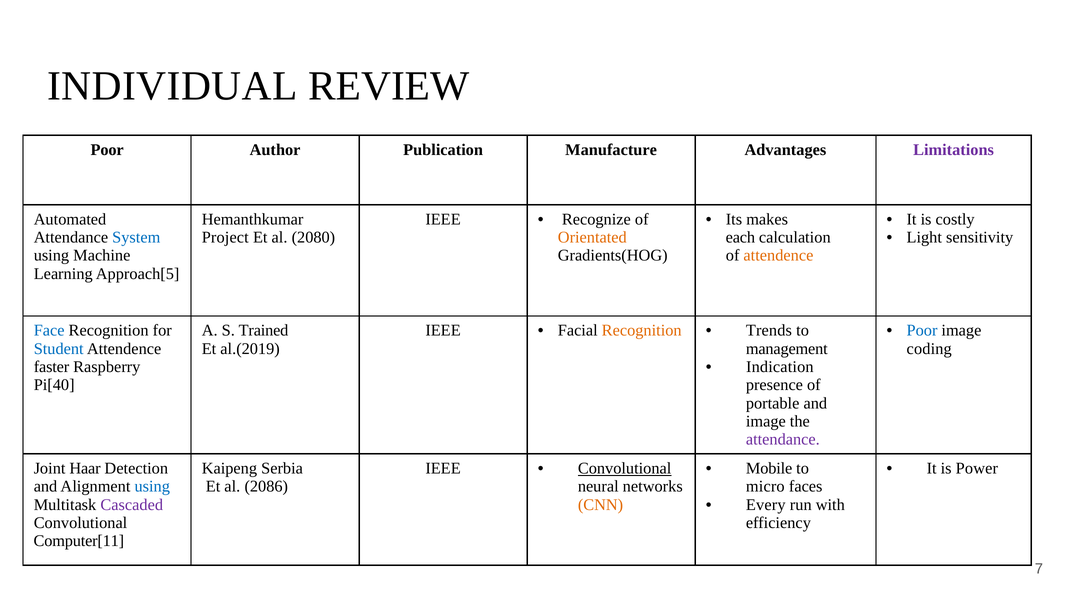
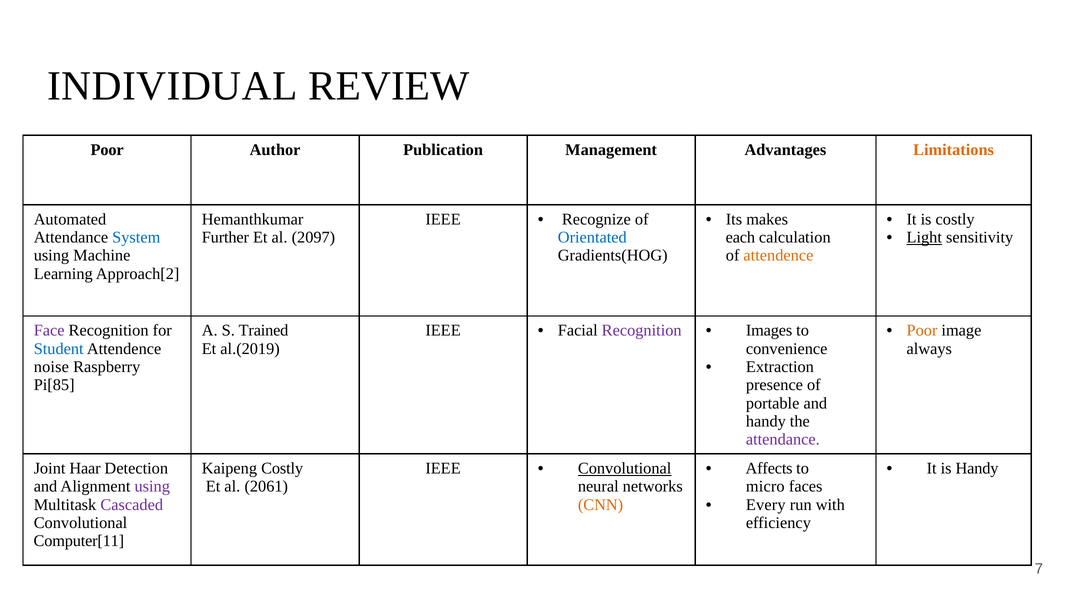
Manufacture: Manufacture -> Management
Limitations colour: purple -> orange
Project: Project -> Further
2080: 2080 -> 2097
Orientated colour: orange -> blue
Light underline: none -> present
Approach[5: Approach[5 -> Approach[2
Face colour: blue -> purple
Recognition at (642, 330) colour: orange -> purple
Trends: Trends -> Images
Poor at (922, 330) colour: blue -> orange
management: management -> convenience
coding: coding -> always
faster: faster -> noise
Indication: Indication -> Extraction
Pi[40: Pi[40 -> Pi[85
image at (766, 421): image -> handy
Kaipeng Serbia: Serbia -> Costly
Mobile: Mobile -> Affects
is Power: Power -> Handy
using at (152, 486) colour: blue -> purple
2086: 2086 -> 2061
